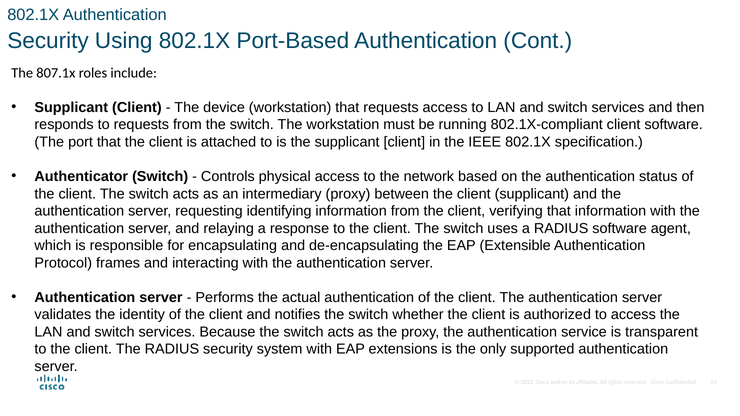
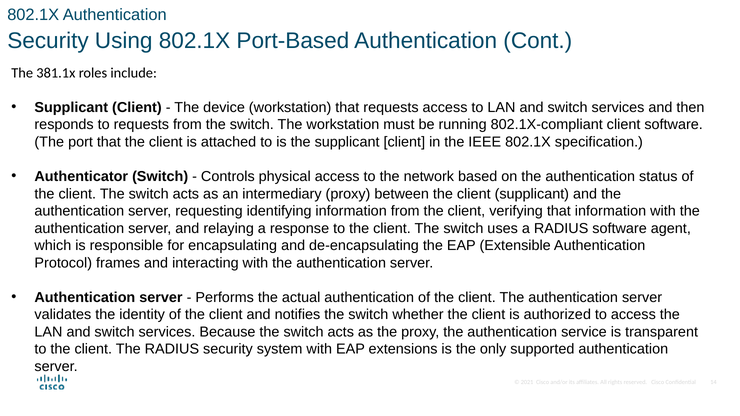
807.1x: 807.1x -> 381.1x
